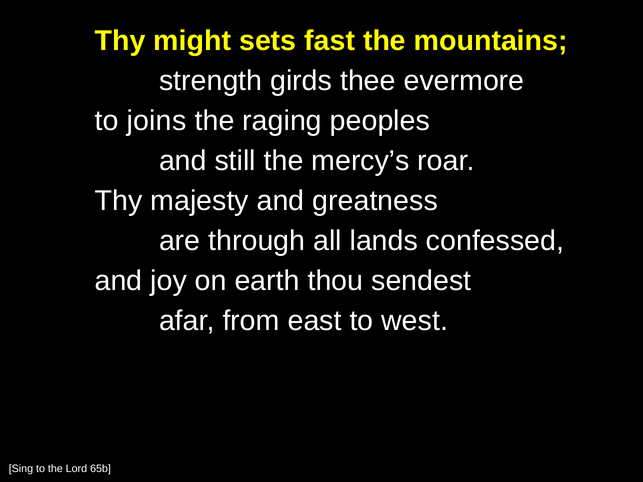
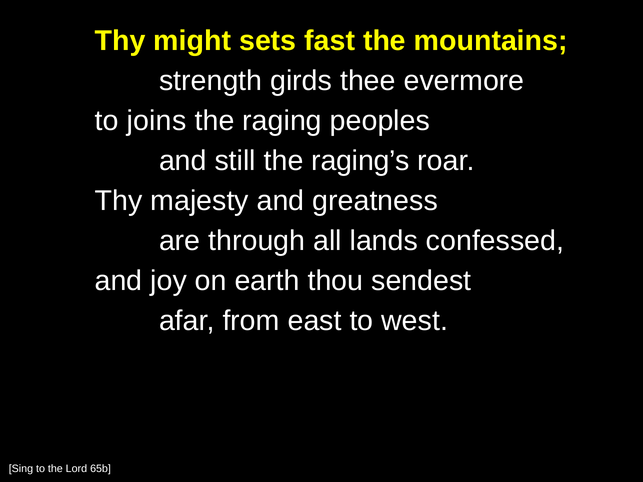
mercy’s: mercy’s -> raging’s
